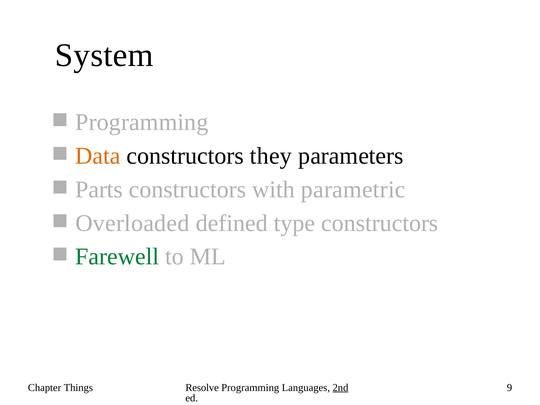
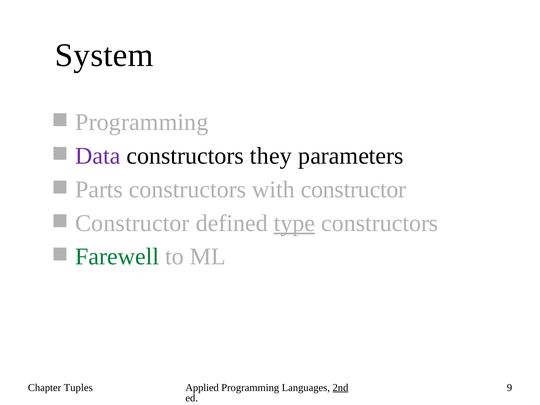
Data colour: orange -> purple
with parametric: parametric -> constructor
Overloaded at (132, 223): Overloaded -> Constructor
type underline: none -> present
Things: Things -> Tuples
Resolve: Resolve -> Applied
